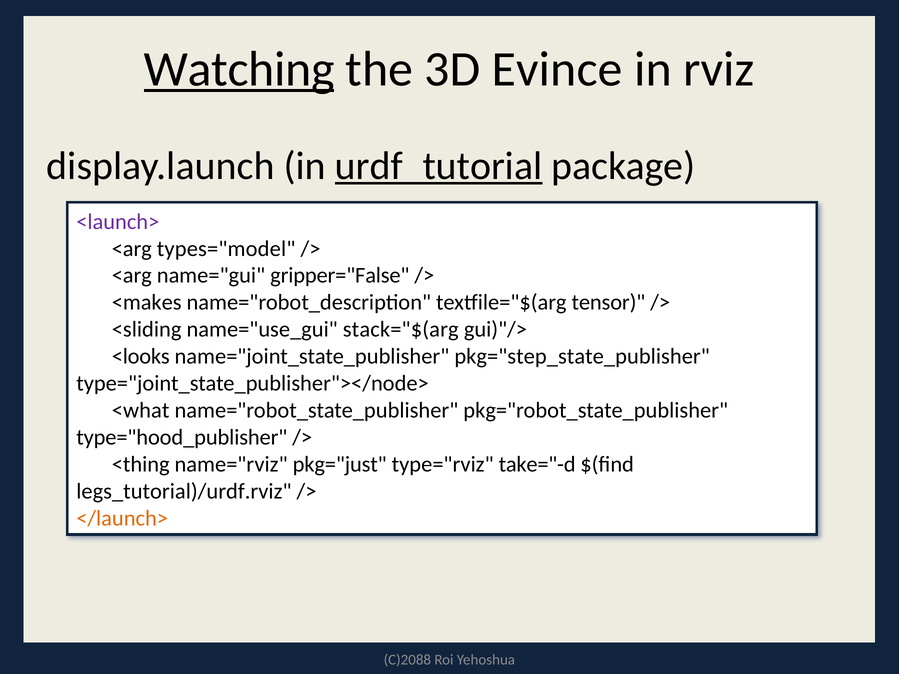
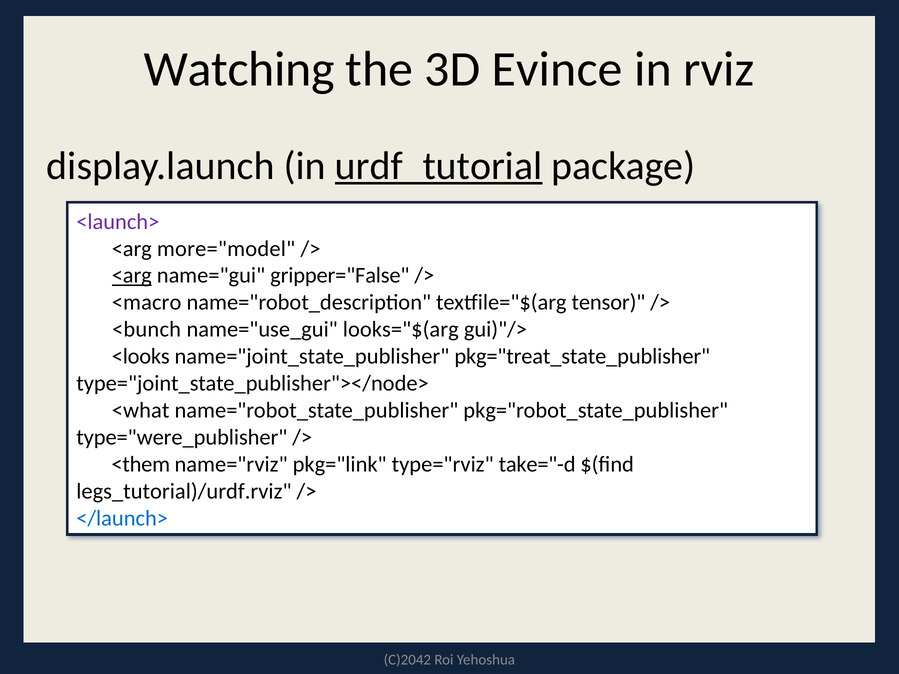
Watching underline: present -> none
types="model: types="model -> more="model
<arg at (132, 276) underline: none -> present
<makes: <makes -> <macro
<sliding: <sliding -> <bunch
stack="$(arg: stack="$(arg -> looks="$(arg
pkg="step_state_publisher: pkg="step_state_publisher -> pkg="treat_state_publisher
type="hood_publisher: type="hood_publisher -> type="were_publisher
<thing: <thing -> <them
pkg="just: pkg="just -> pkg="link
</launch> colour: orange -> blue
C)2088: C)2088 -> C)2042
